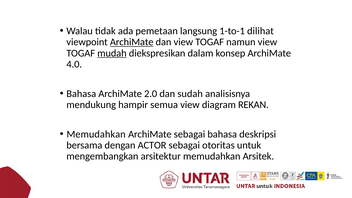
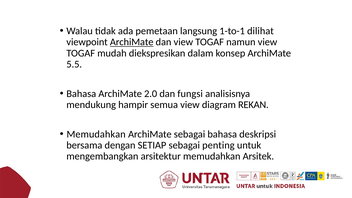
mudah underline: present -> none
4.0: 4.0 -> 5.5
sudah: sudah -> fungsi
ACTOR: ACTOR -> SETIAP
otoritas: otoritas -> penting
